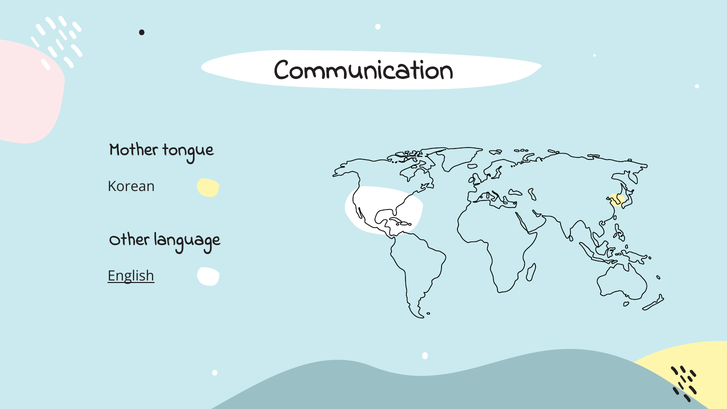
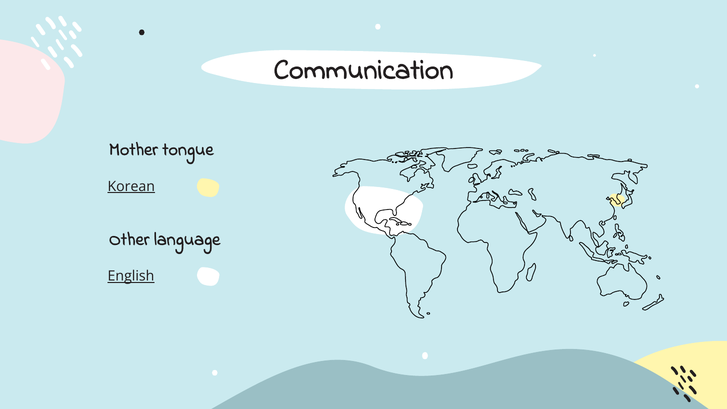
Korean underline: none -> present
